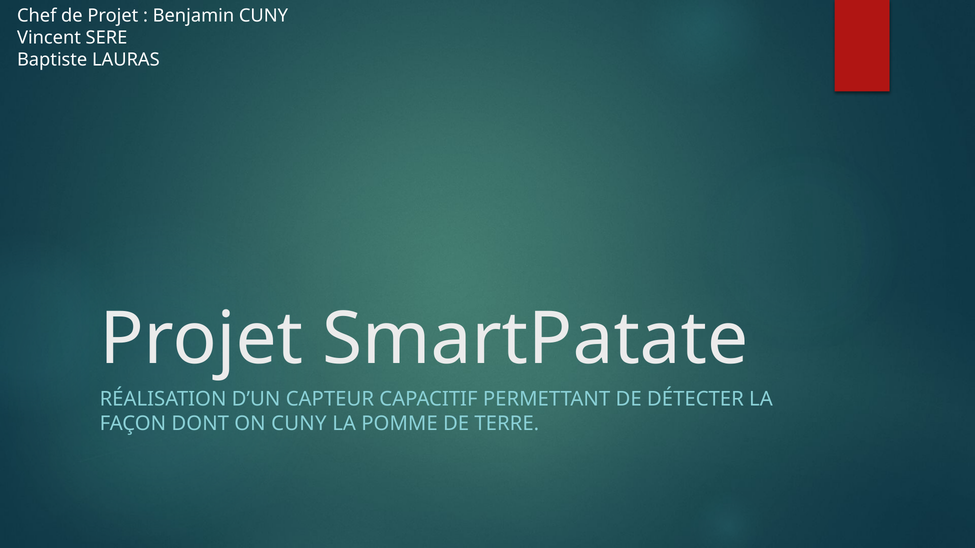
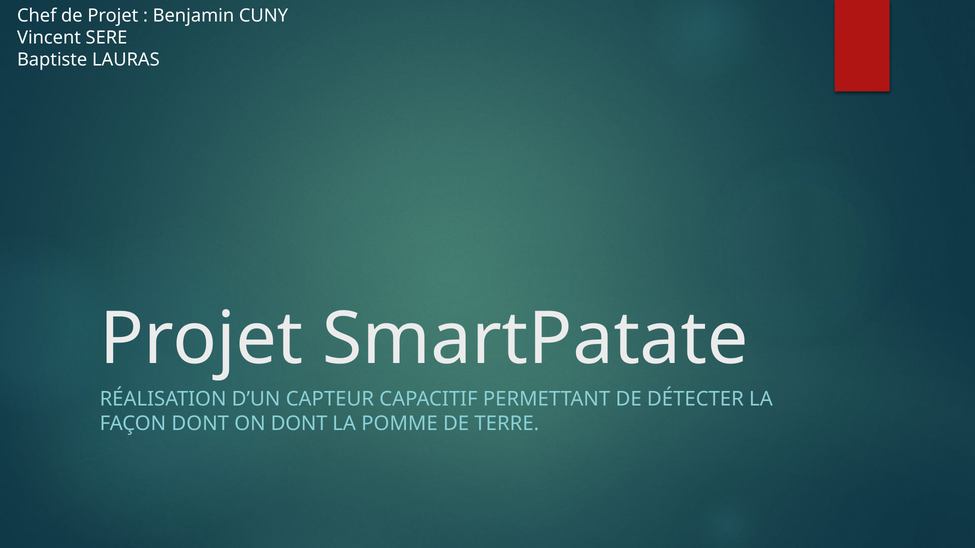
ON CUNY: CUNY -> DONT
